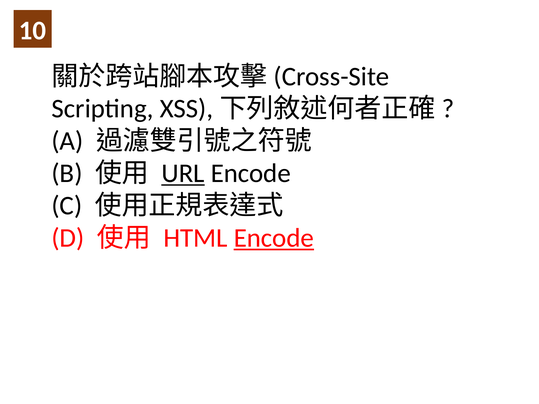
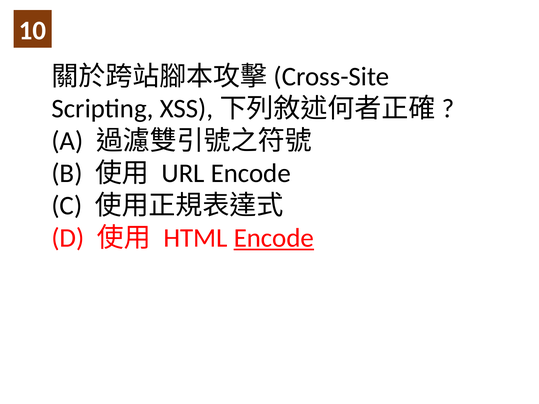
URL underline: present -> none
